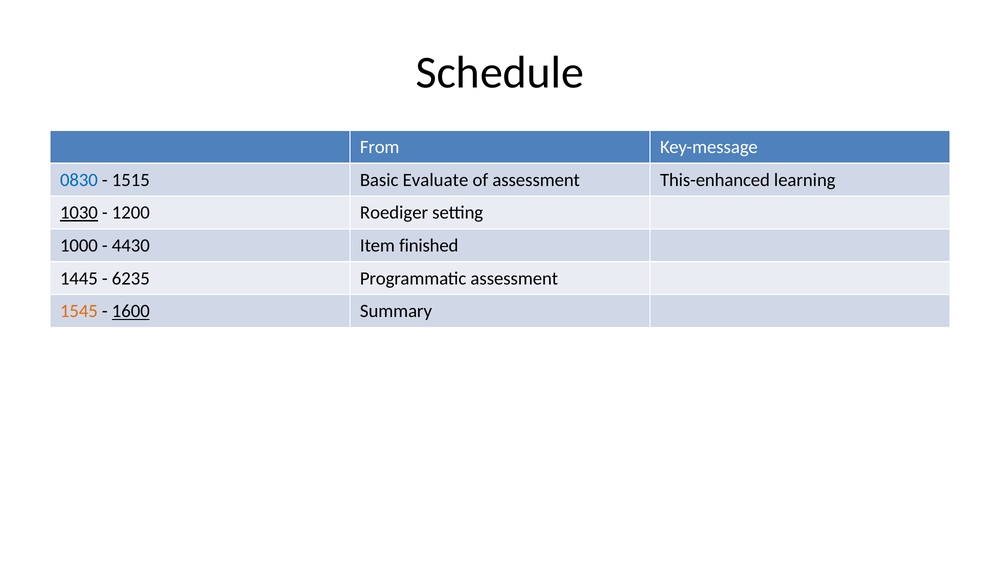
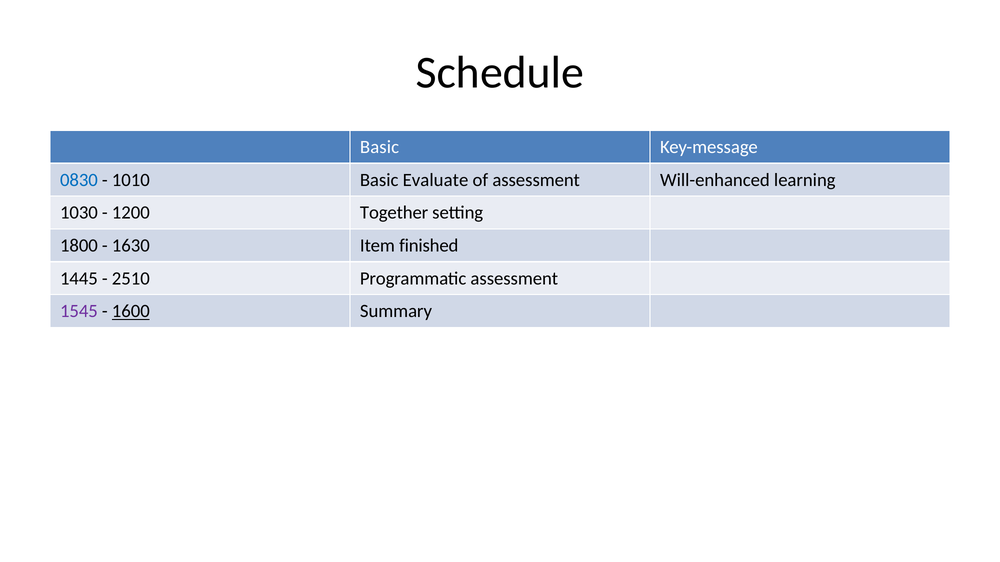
From at (380, 147): From -> Basic
1515: 1515 -> 1010
This-enhanced: This-enhanced -> Will-enhanced
1030 underline: present -> none
Roediger: Roediger -> Together
1000: 1000 -> 1800
4430: 4430 -> 1630
6235: 6235 -> 2510
1545 colour: orange -> purple
